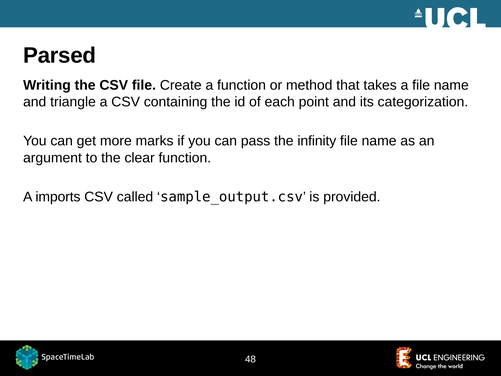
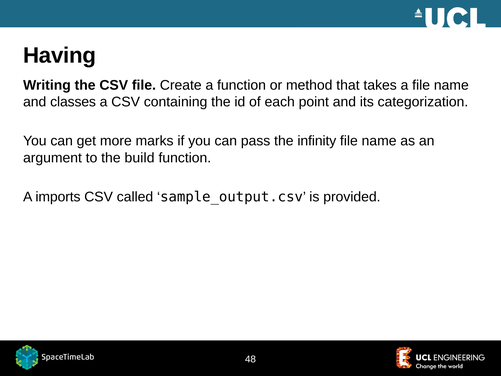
Parsed: Parsed -> Having
triangle: triangle -> classes
clear: clear -> build
